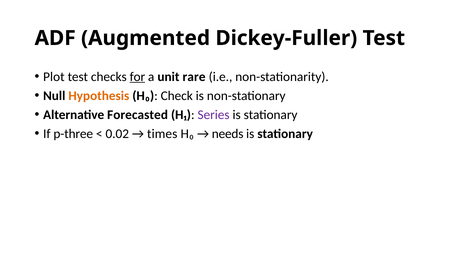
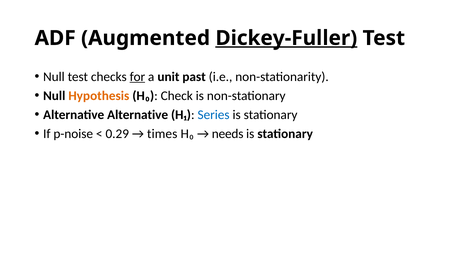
Dickey-Fuller underline: none -> present
Plot at (54, 77): Plot -> Null
rare: rare -> past
Alternative Forecasted: Forecasted -> Alternative
Series colour: purple -> blue
p-three: p-three -> p-noise
0.02: 0.02 -> 0.29
